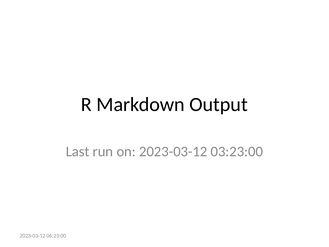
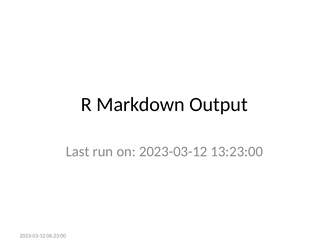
03:23:00: 03:23:00 -> 13:23:00
